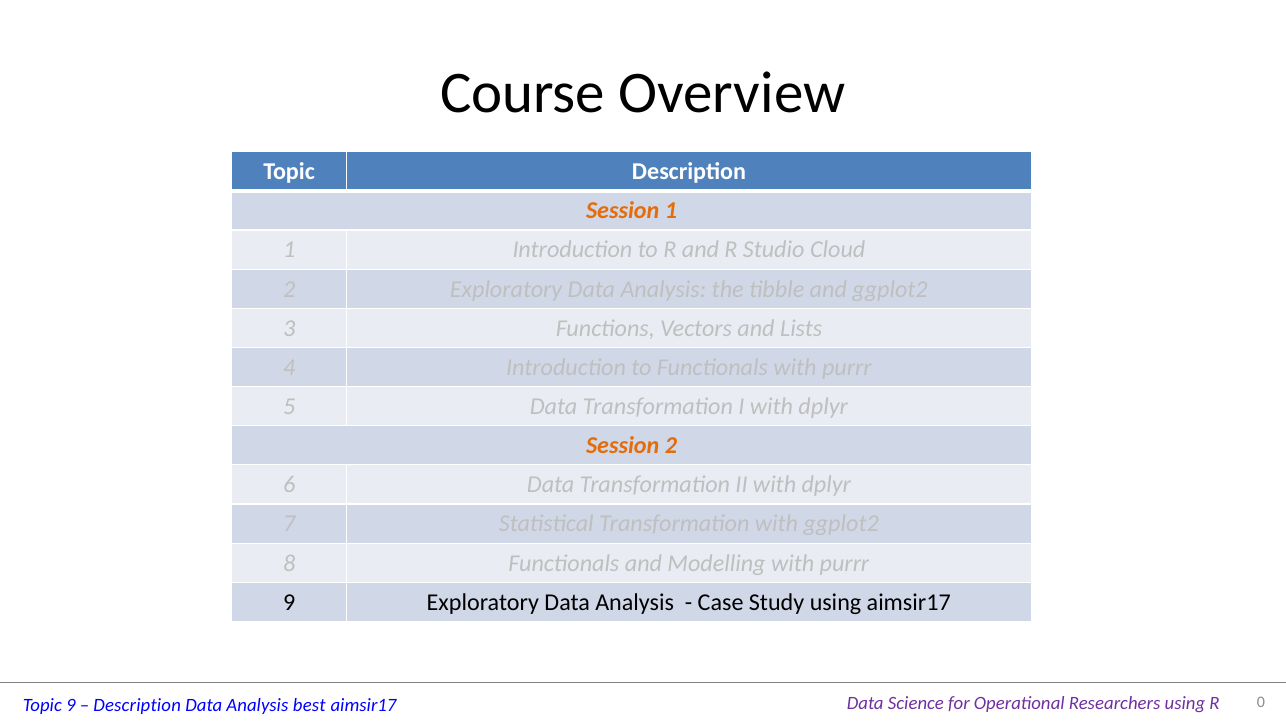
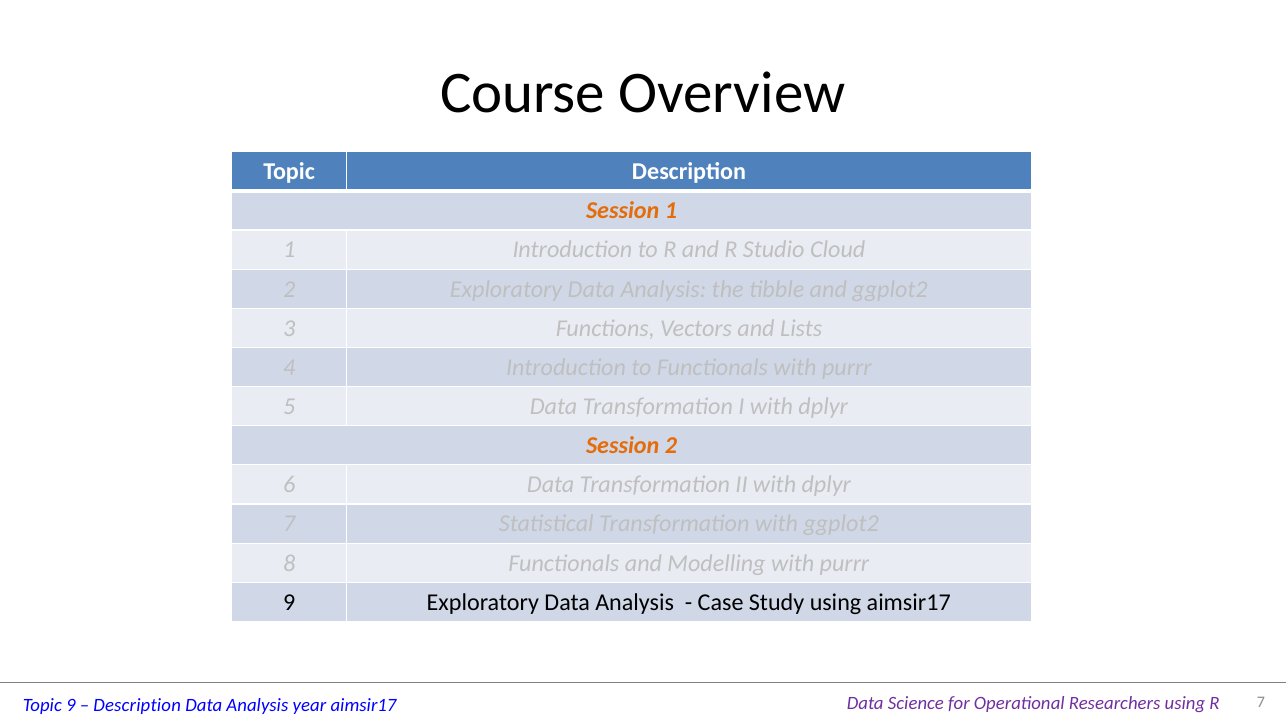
best: best -> year
R 0: 0 -> 7
